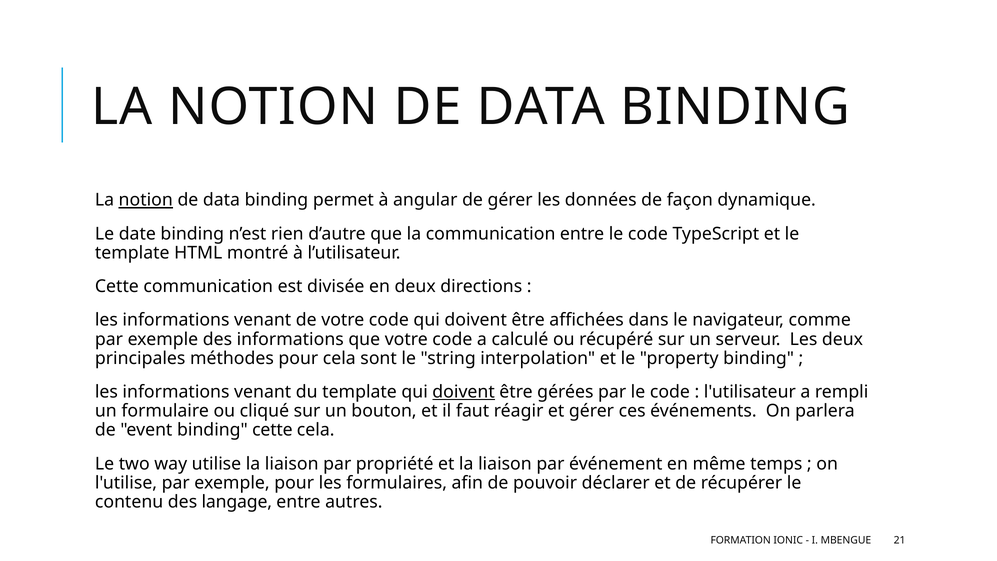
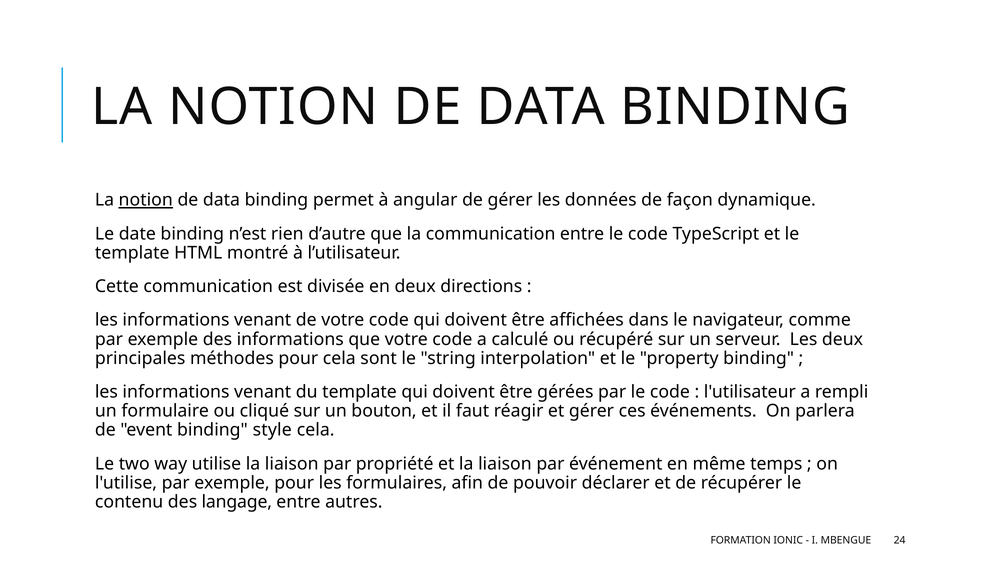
doivent at (464, 392) underline: present -> none
binding cette: cette -> style
21: 21 -> 24
